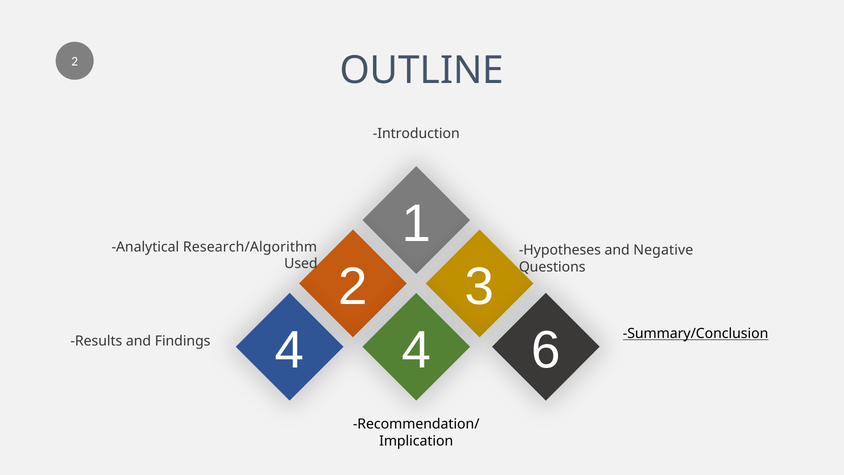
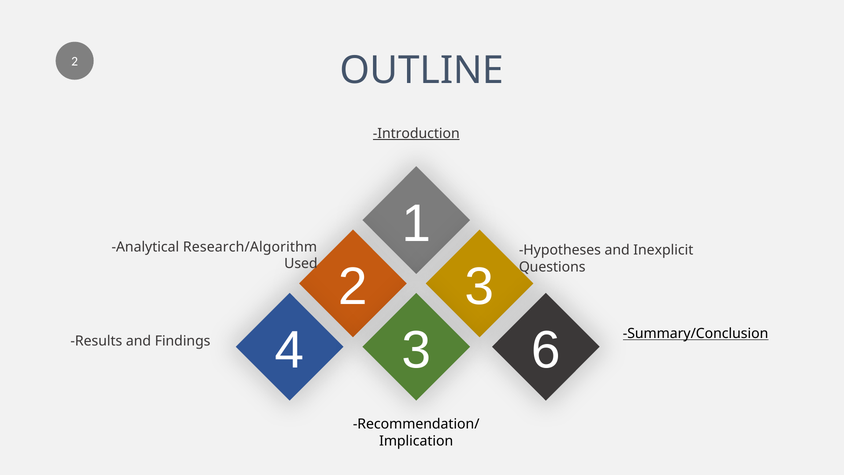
Introduction underline: none -> present
Negative: Negative -> Inexplicit
Findings 4: 4 -> 3
